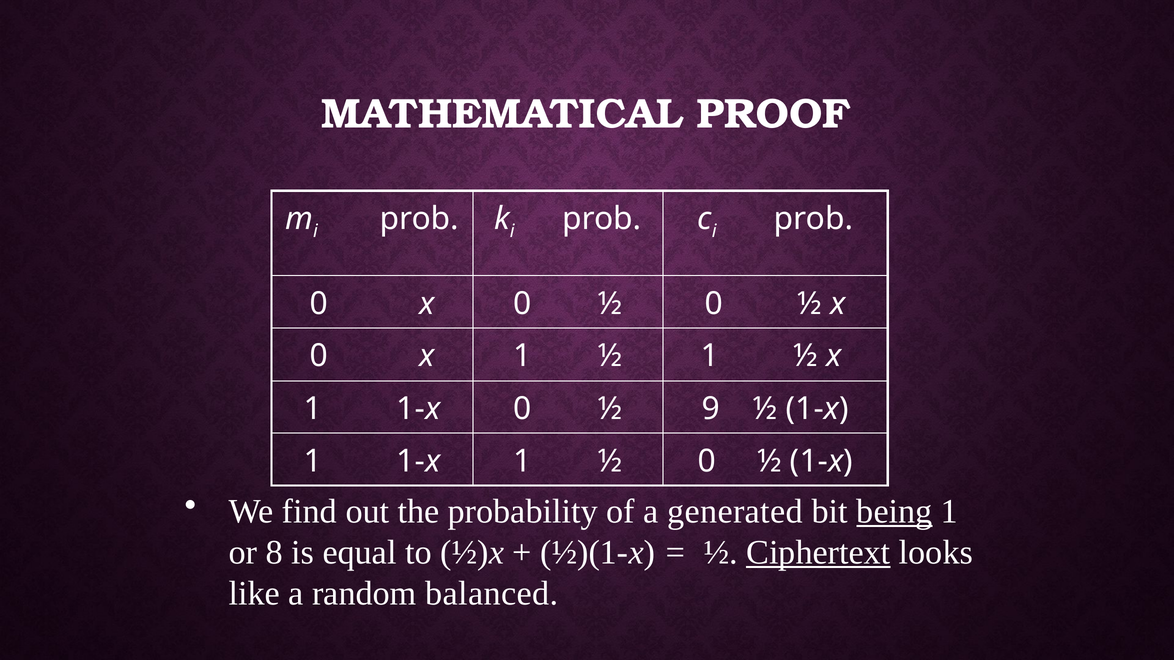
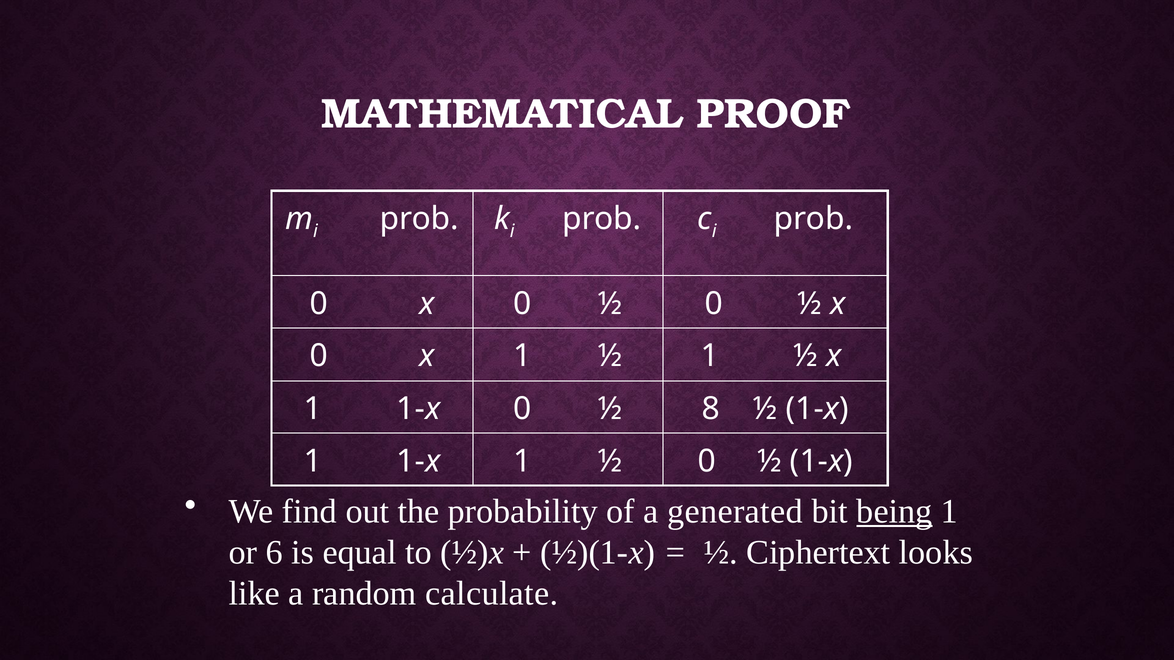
9: 9 -> 8
8: 8 -> 6
Ciphertext underline: present -> none
balanced: balanced -> calculate
